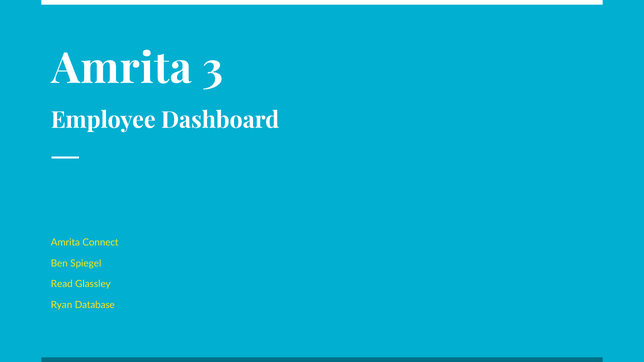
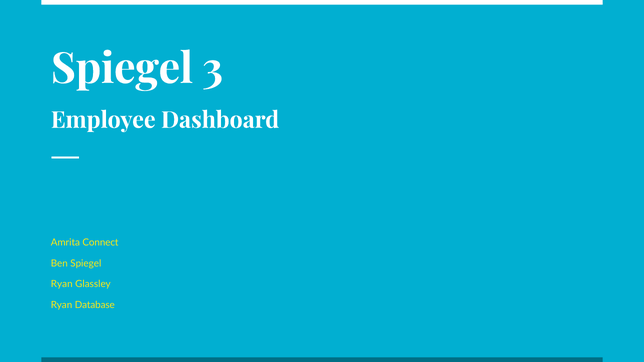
Amrita at (122, 69): Amrita -> Spiegel
Read at (62, 284): Read -> Ryan
